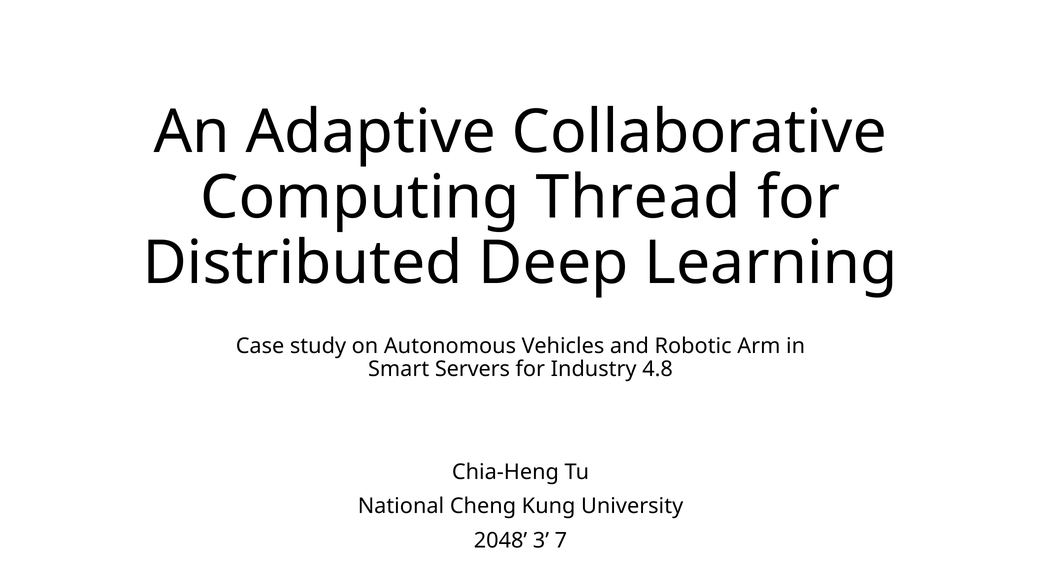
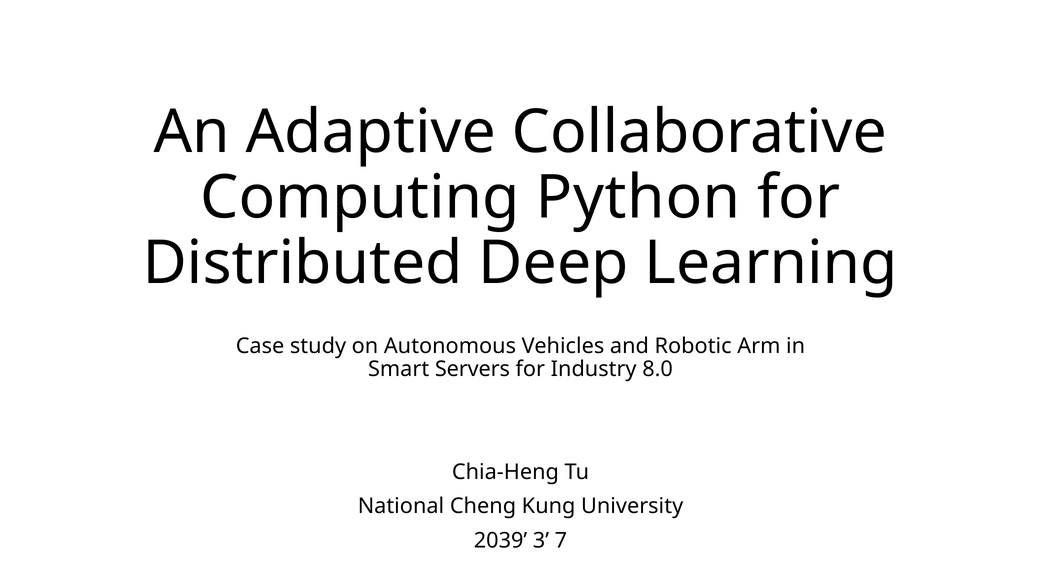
Thread: Thread -> Python
4.8: 4.8 -> 8.0
2048: 2048 -> 2039
